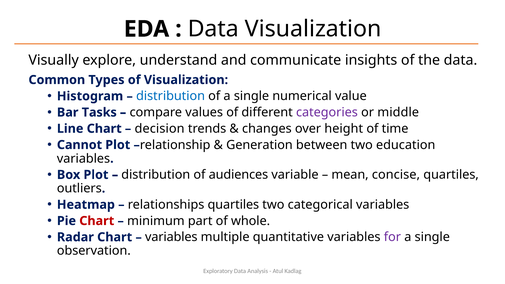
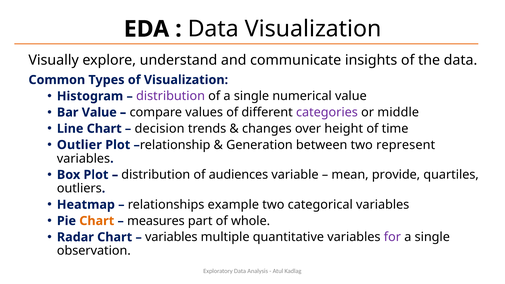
distribution at (171, 96) colour: blue -> purple
Bar Tasks: Tasks -> Value
Cannot: Cannot -> Outlier
education: education -> represent
concise: concise -> provide
relationships quartiles: quartiles -> example
Chart at (97, 221) colour: red -> orange
minimum: minimum -> measures
